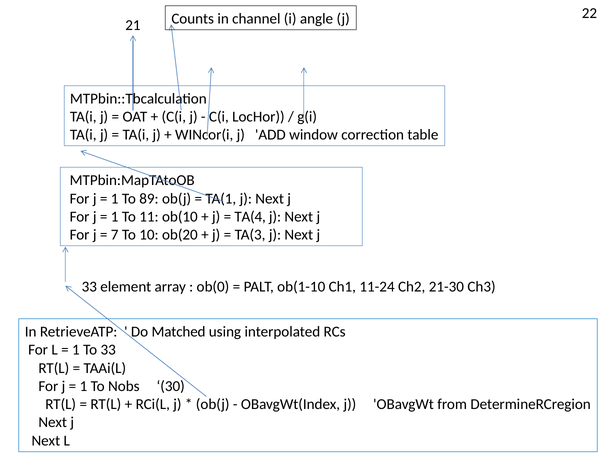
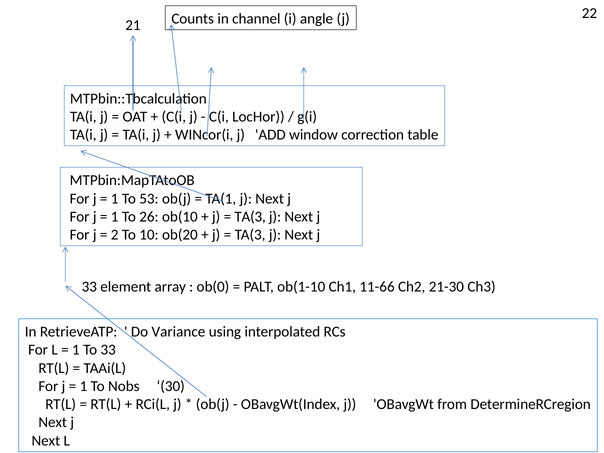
89: 89 -> 53
11: 11 -> 26
TA(4 at (250, 217): TA(4 -> TA(3
7: 7 -> 2
11-24: 11-24 -> 11-66
Matched: Matched -> Variance
